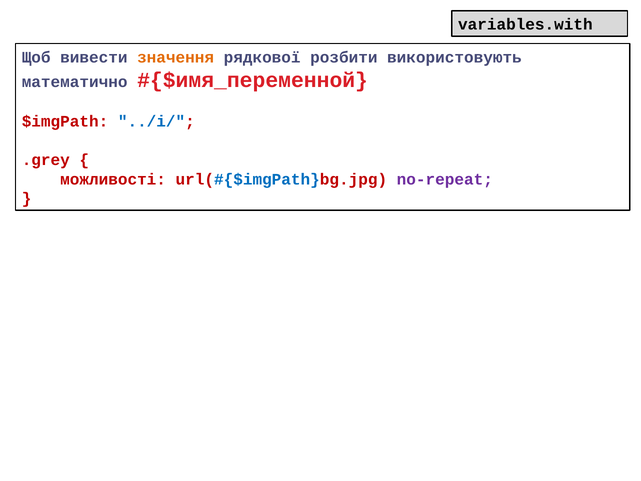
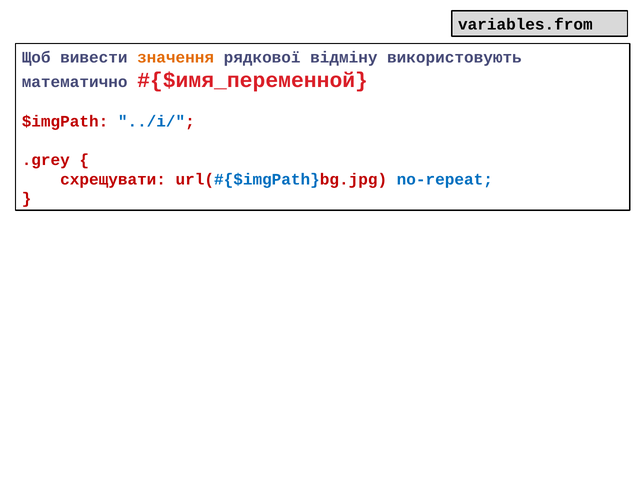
variables.with: variables.with -> variables.from
розбити: розбити -> відміну
можливості: можливості -> схрещувати
no-repeat colour: purple -> blue
